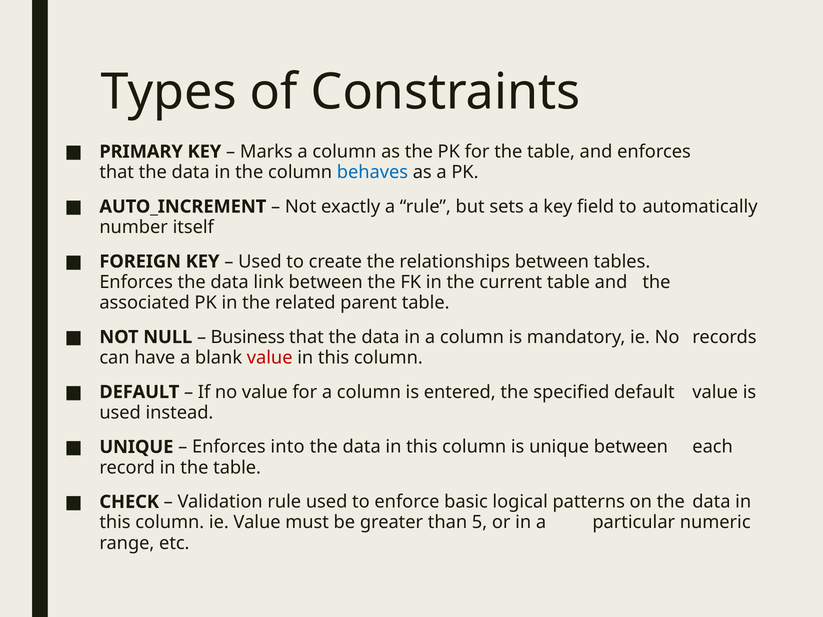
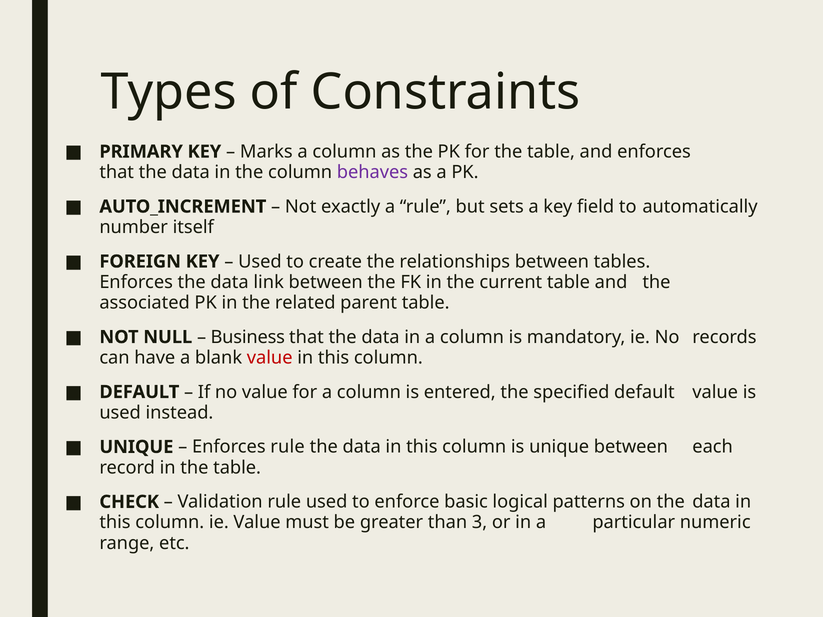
behaves colour: blue -> purple
Enforces into: into -> rule
5: 5 -> 3
